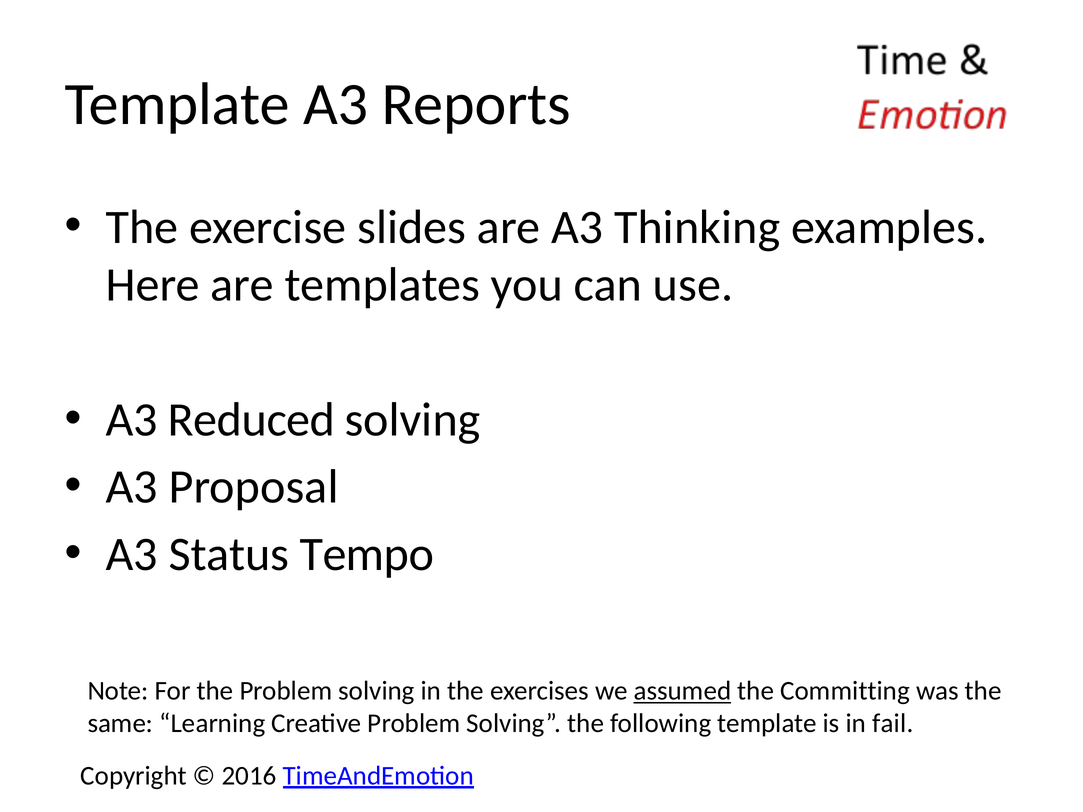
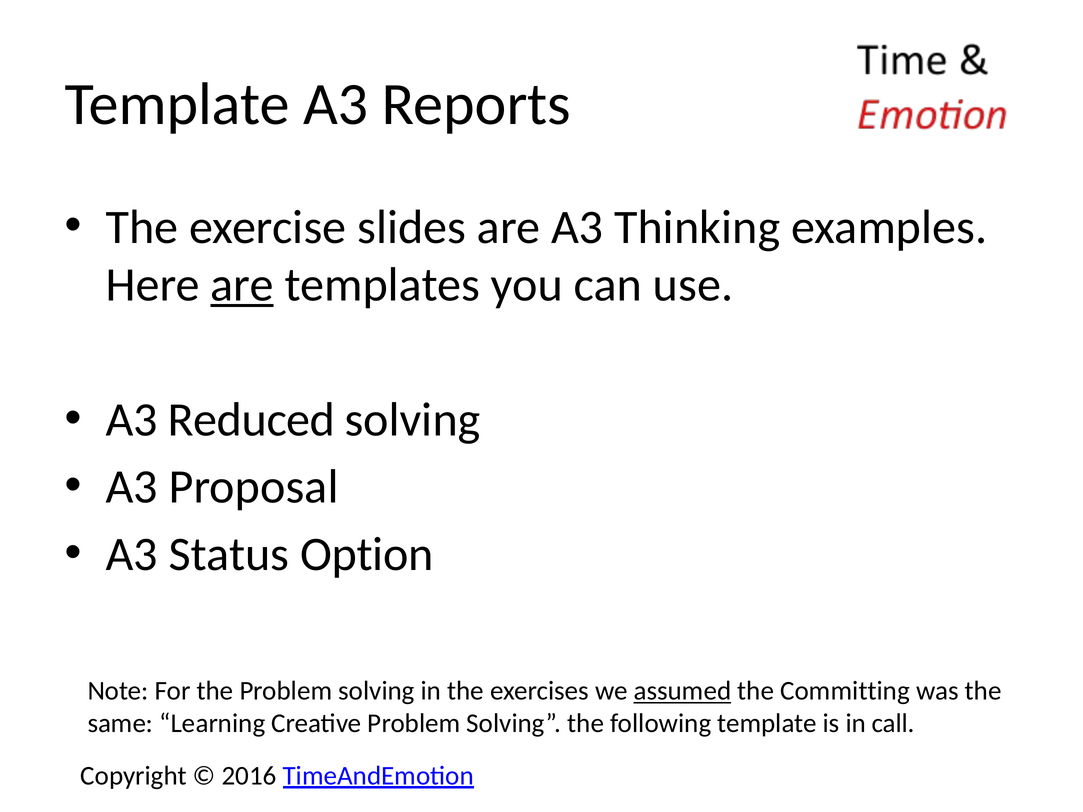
are at (242, 285) underline: none -> present
Tempo: Tempo -> Option
fail: fail -> call
